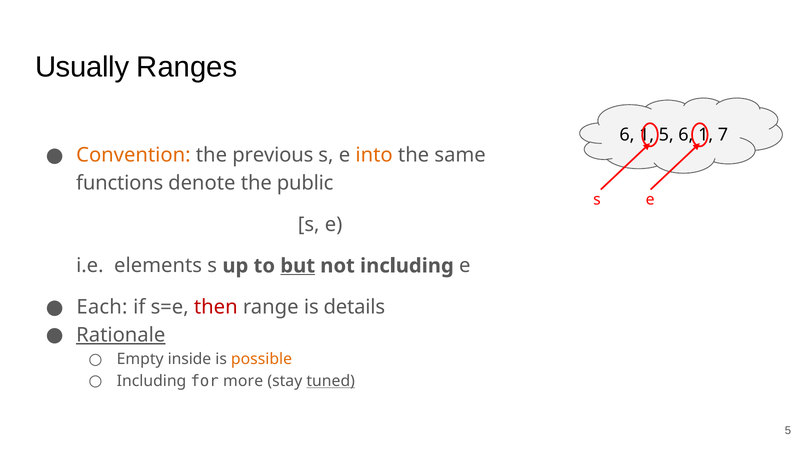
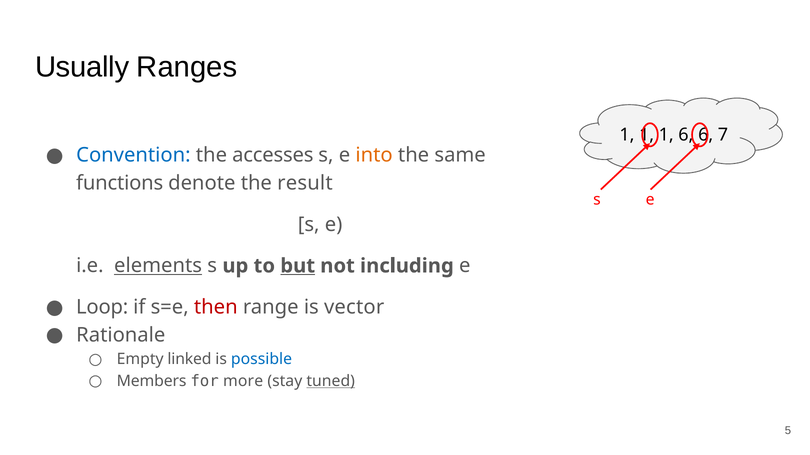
6 at (627, 135): 6 -> 1
5 at (666, 135): 5 -> 1
1 at (706, 135): 1 -> 6
Convention colour: orange -> blue
previous: previous -> accesses
public: public -> result
elements underline: none -> present
Each: Each -> Loop
details: details -> vector
Rationale underline: present -> none
inside: inside -> linked
possible colour: orange -> blue
Including at (152, 381): Including -> Members
